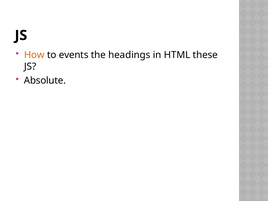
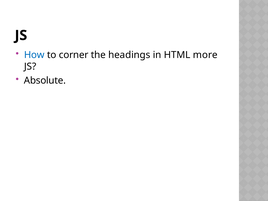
How colour: orange -> blue
events: events -> corner
these: these -> more
